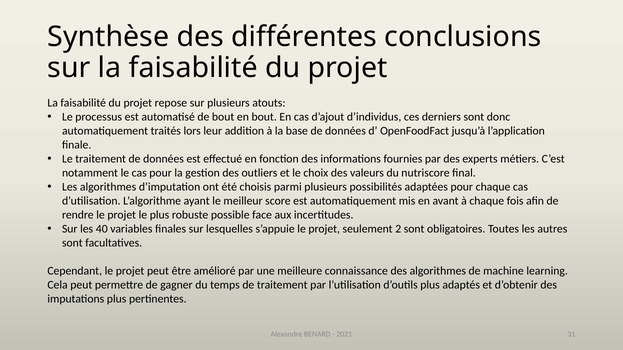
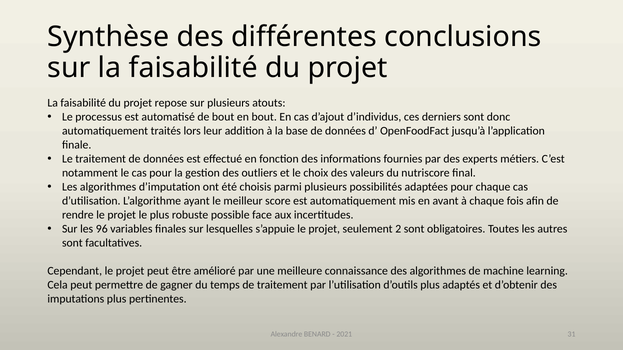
40: 40 -> 96
